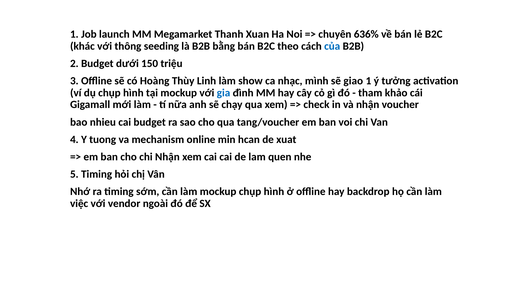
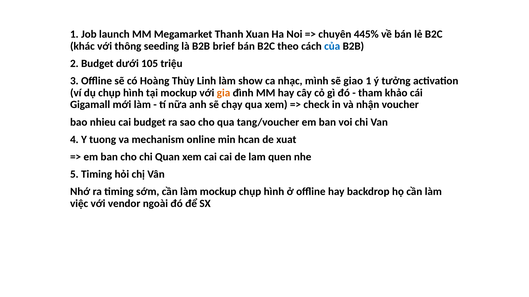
636%: 636% -> 445%
bằng: bằng -> brief
150: 150 -> 105
gia colour: blue -> orange
chi Nhận: Nhận -> Quan
